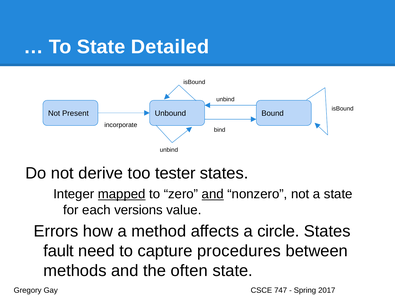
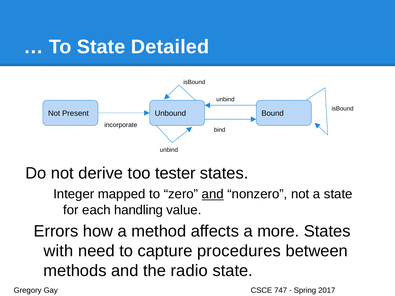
mapped underline: present -> none
versions: versions -> handling
circle: circle -> more
fault: fault -> with
often: often -> radio
